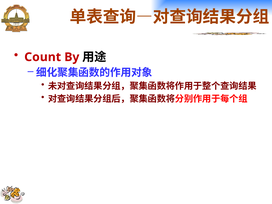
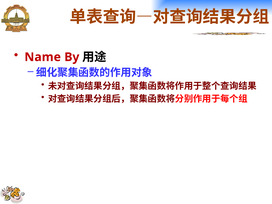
Count: Count -> Name
